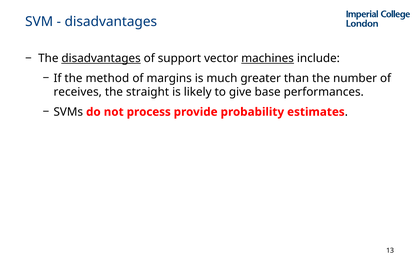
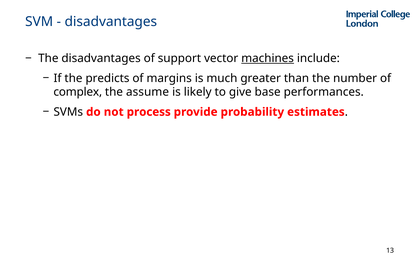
disadvantages at (101, 58) underline: present -> none
method: method -> predicts
receives: receives -> complex
straight: straight -> assume
